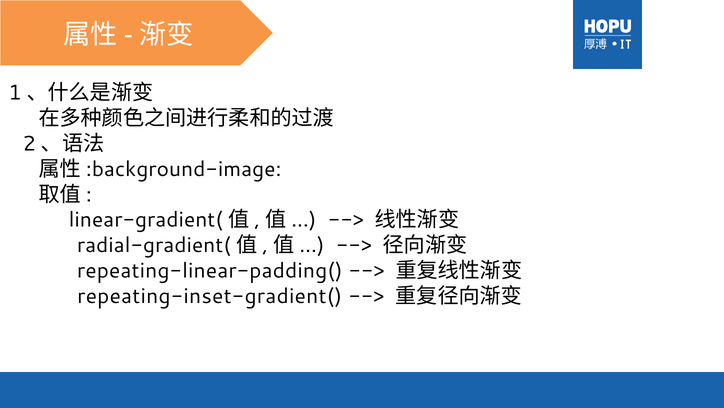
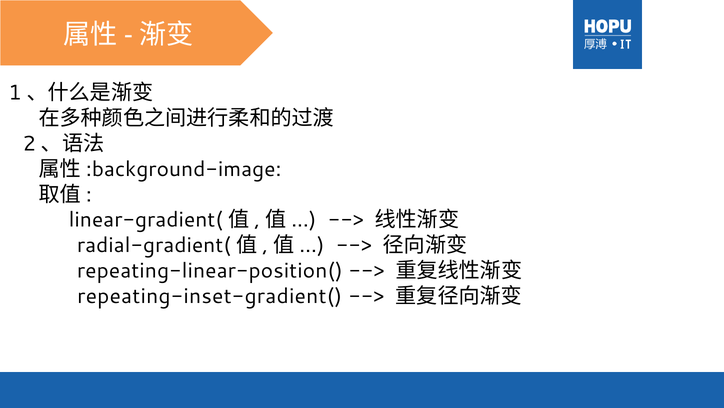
repeating-linear-padding(: repeating-linear-padding( -> repeating-linear-position(
